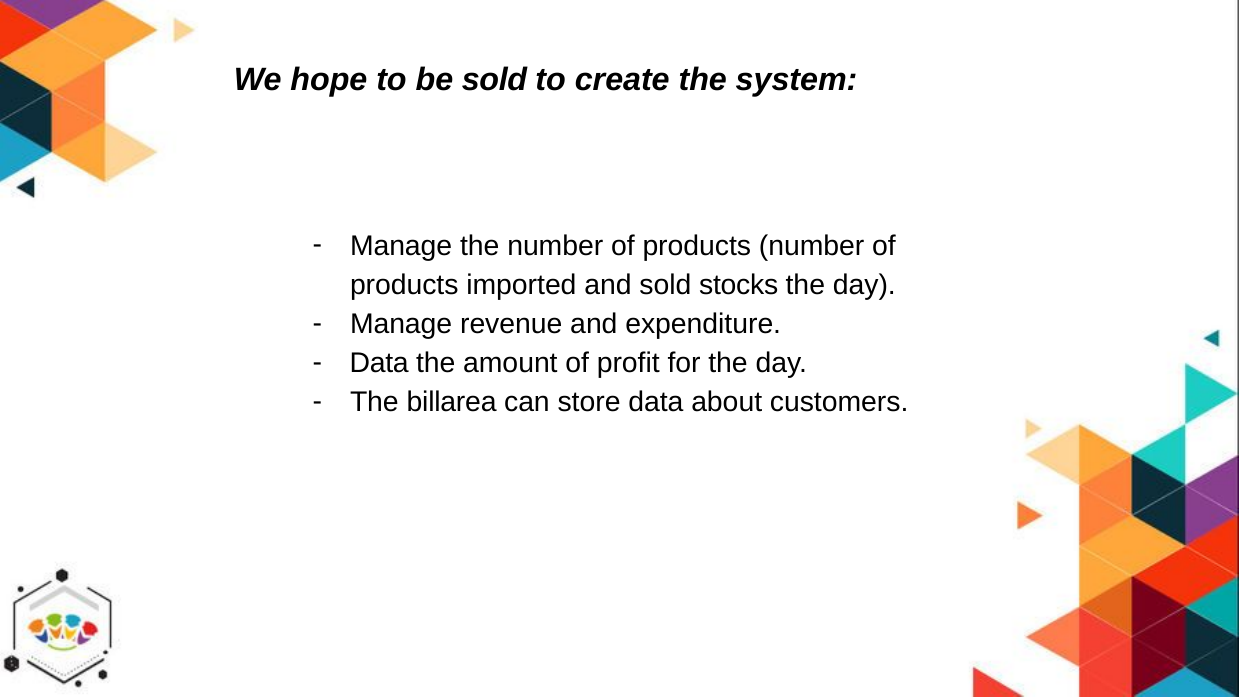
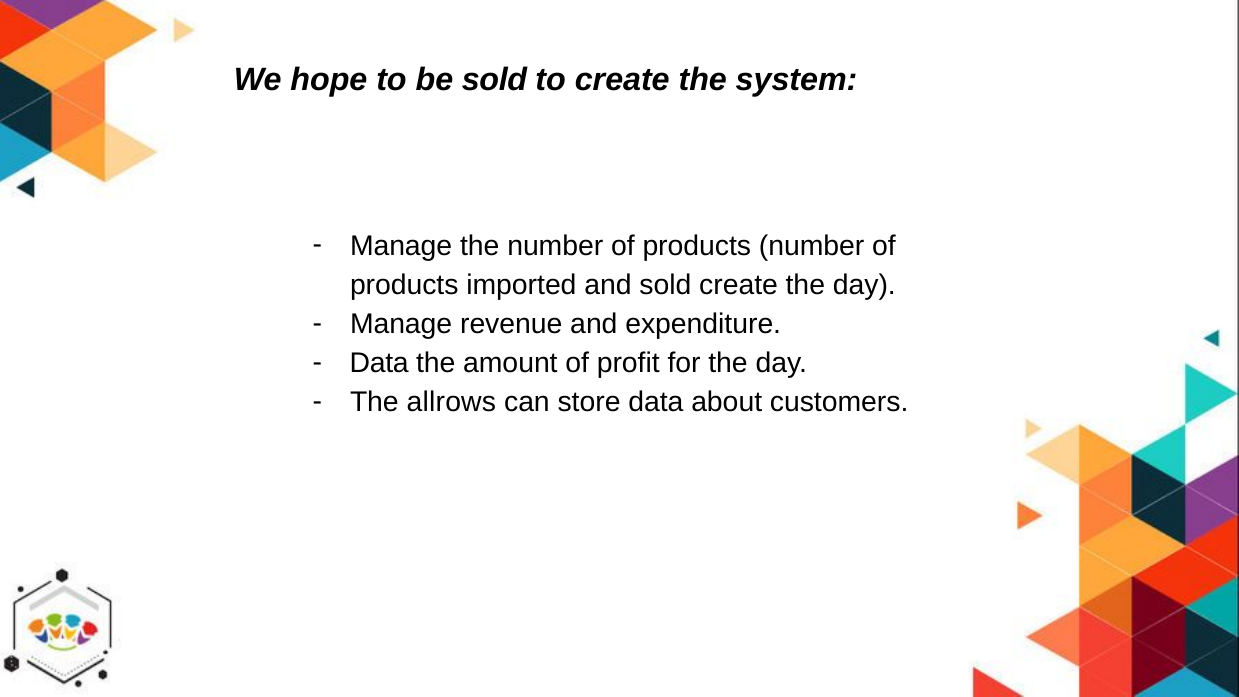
sold stocks: stocks -> create
billarea: billarea -> allrows
